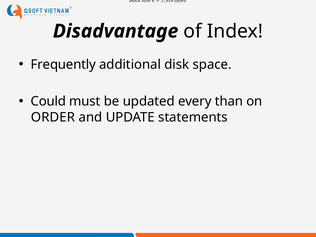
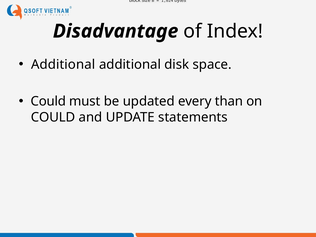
Frequently at (63, 65): Frequently -> Additional
ORDER at (53, 117): ORDER -> COULD
